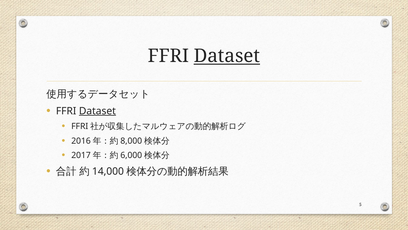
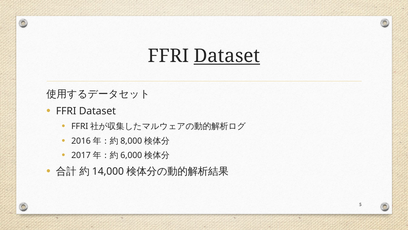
Dataset at (97, 111) underline: present -> none
